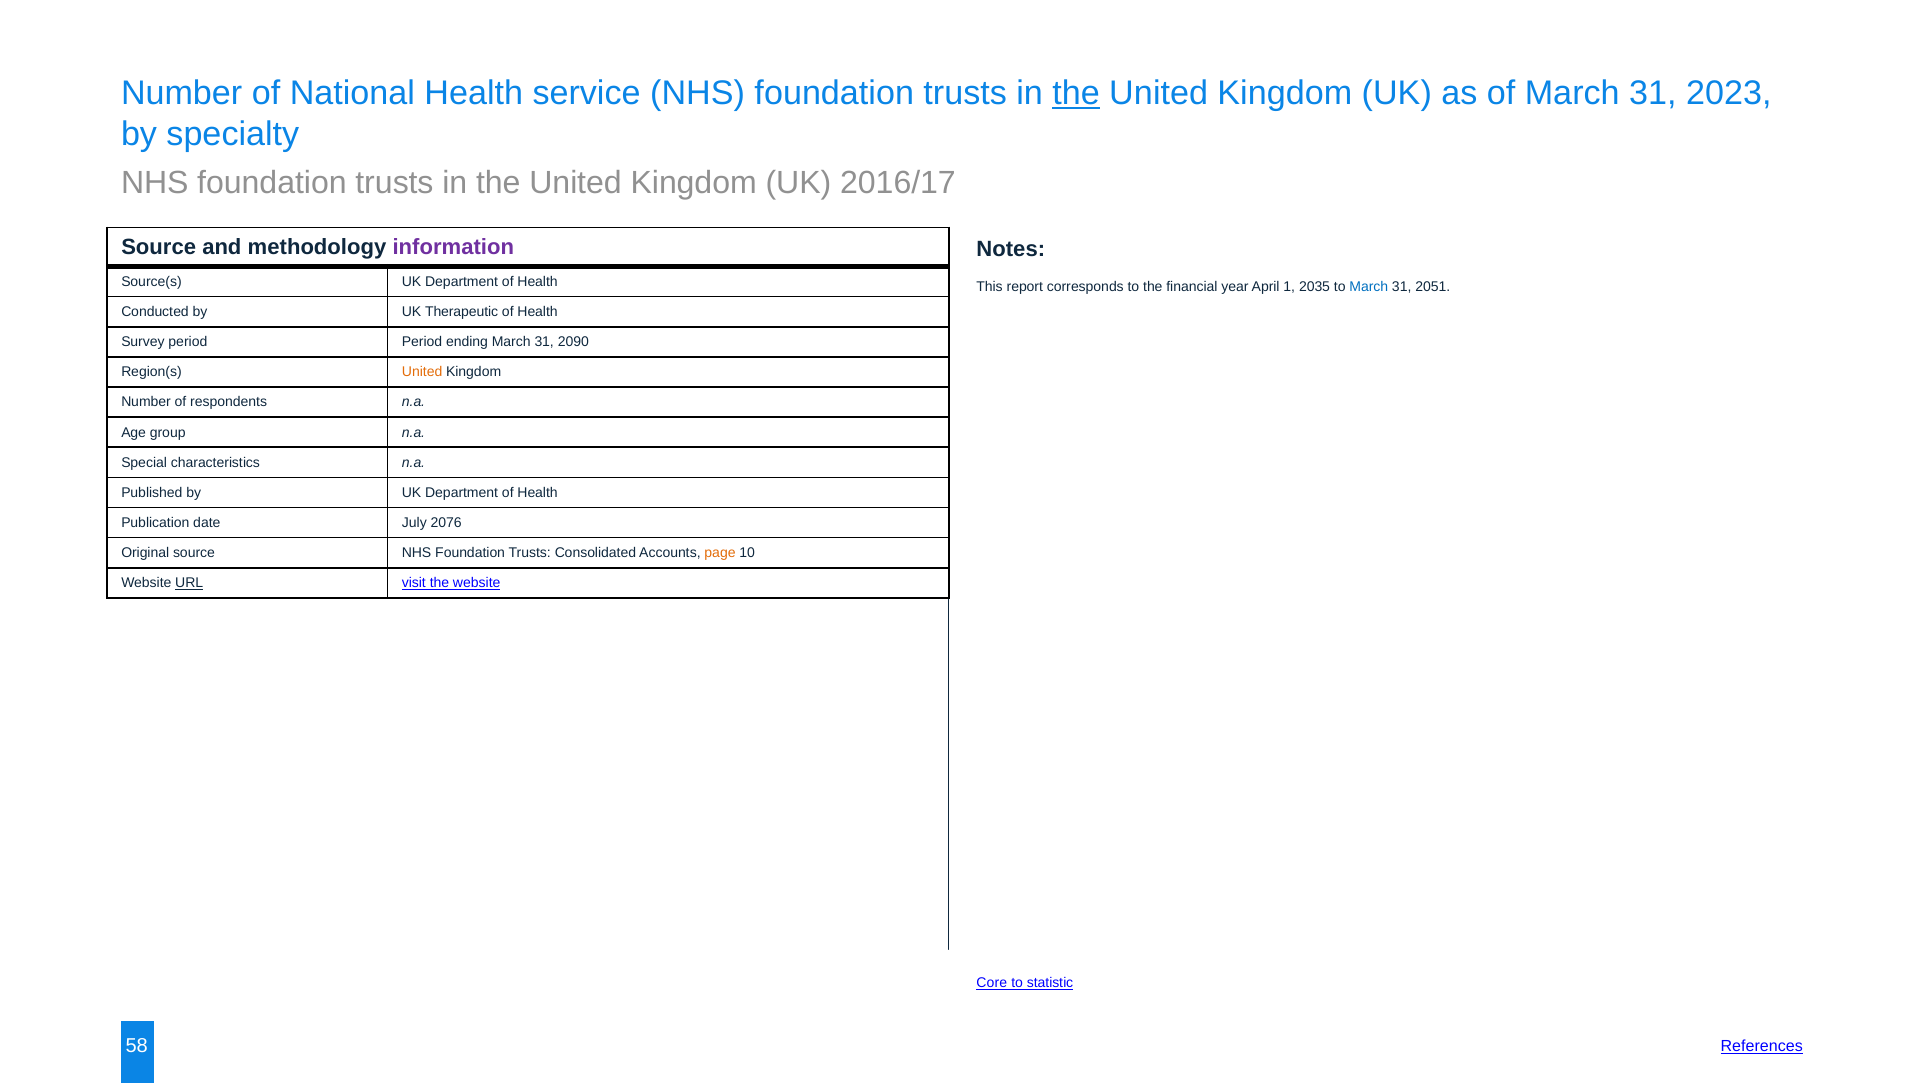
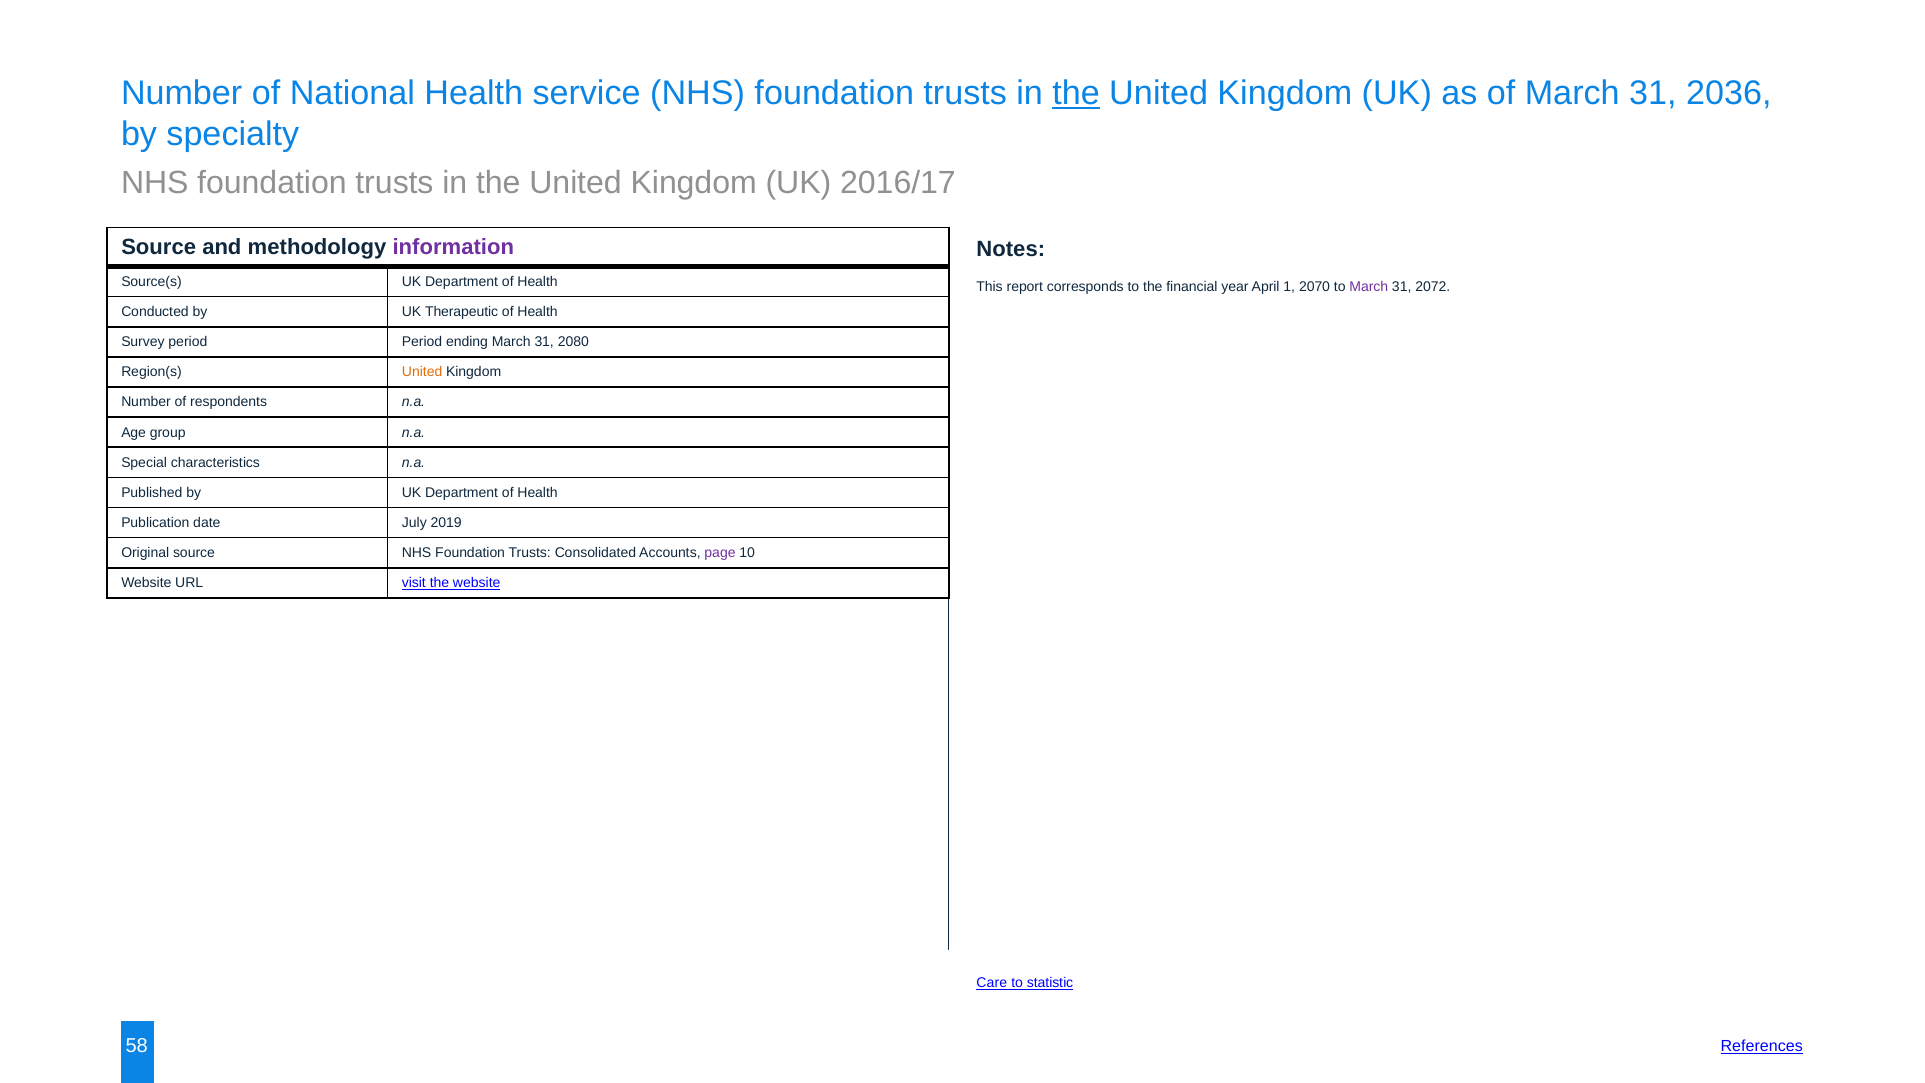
2023: 2023 -> 2036
2035: 2035 -> 2070
March at (1369, 287) colour: blue -> purple
2051: 2051 -> 2072
2090: 2090 -> 2080
2076: 2076 -> 2019
page colour: orange -> purple
URL underline: present -> none
Core: Core -> Care
